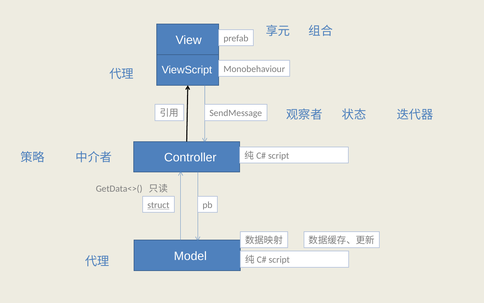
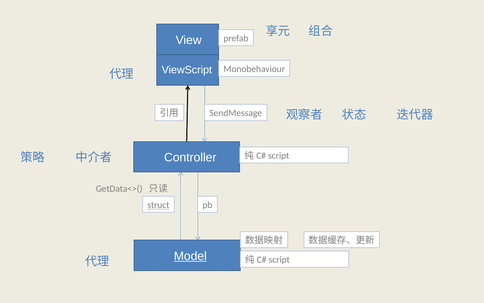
Model underline: none -> present
